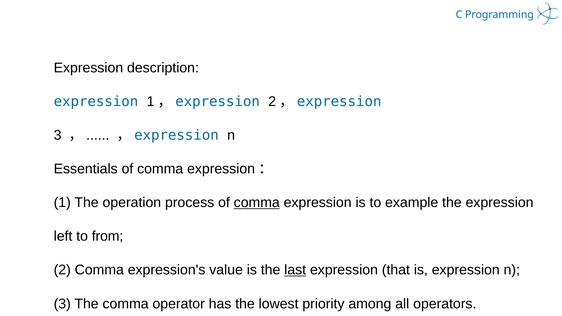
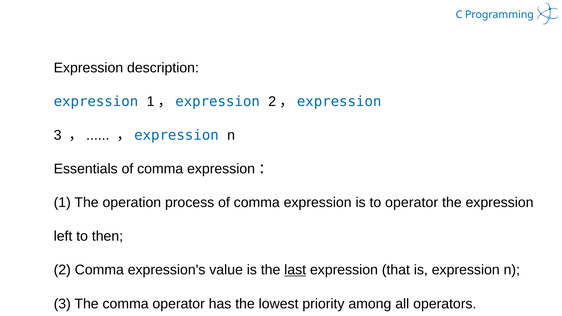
comma at (257, 203) underline: present -> none
to example: example -> operator
from: from -> then
